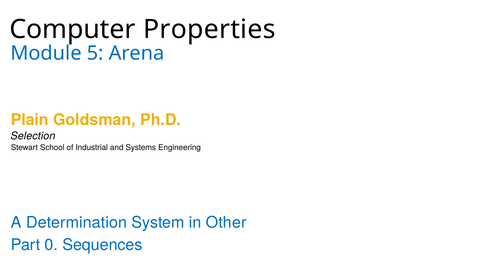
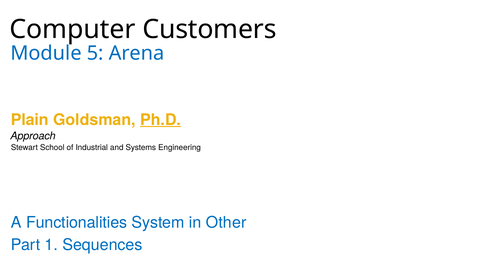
Properties: Properties -> Customers
Ph.D underline: none -> present
Selection: Selection -> Approach
Determination: Determination -> Functionalities
0: 0 -> 1
